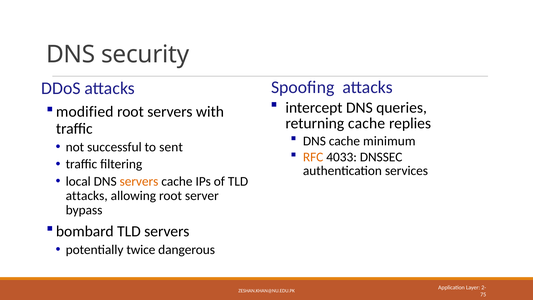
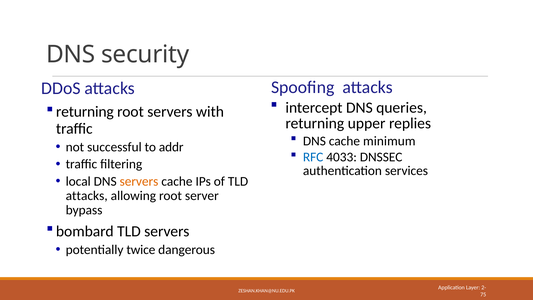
modified at (85, 112): modified -> returning
returning cache: cache -> upper
sent: sent -> addr
RFC colour: orange -> blue
